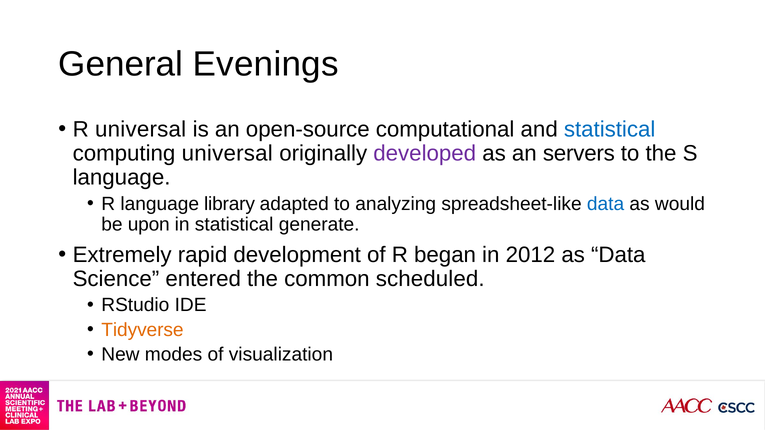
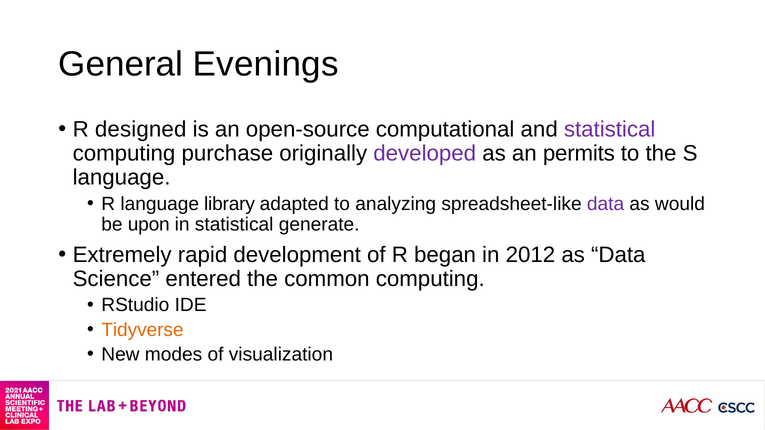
R universal: universal -> designed
statistical at (610, 129) colour: blue -> purple
computing universal: universal -> purchase
servers: servers -> permits
data at (606, 204) colour: blue -> purple
common scheduled: scheduled -> computing
